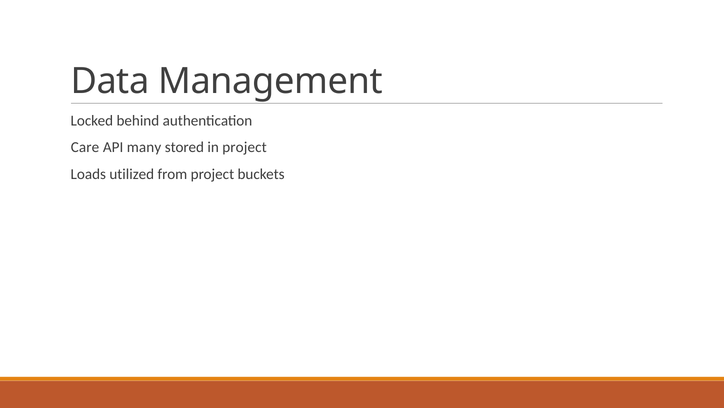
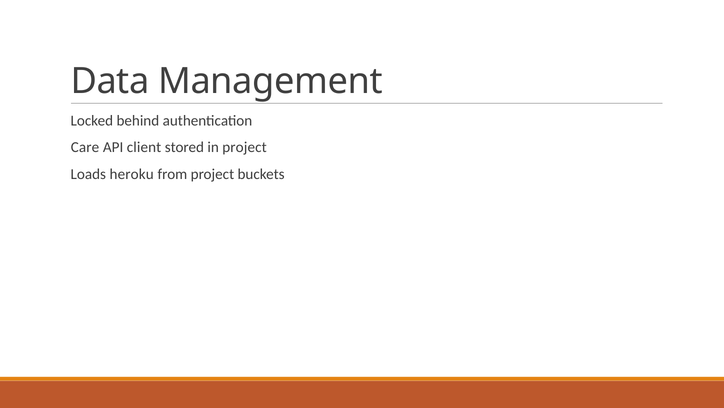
many: many -> client
utilized: utilized -> heroku
